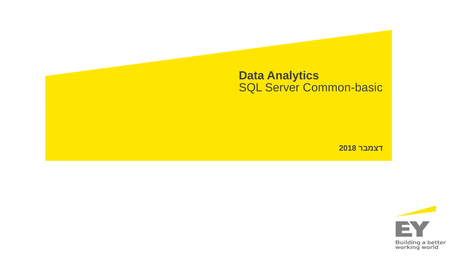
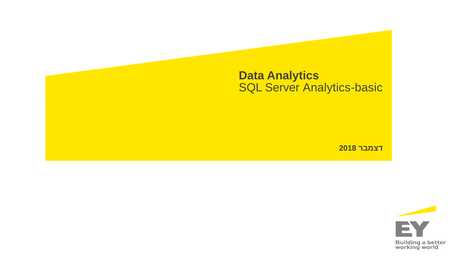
Common-basic: Common-basic -> Analytics-basic
